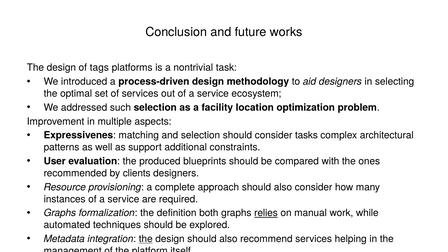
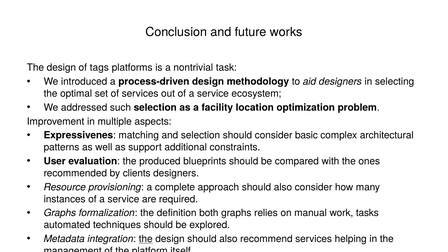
tasks: tasks -> basic
relies underline: present -> none
while: while -> tasks
